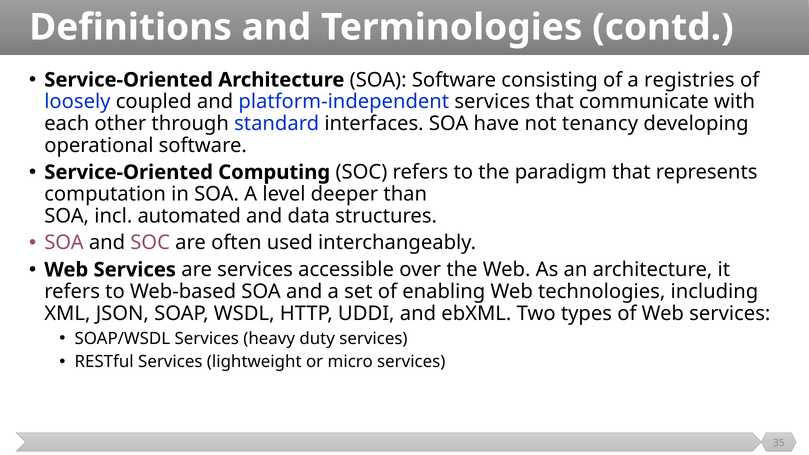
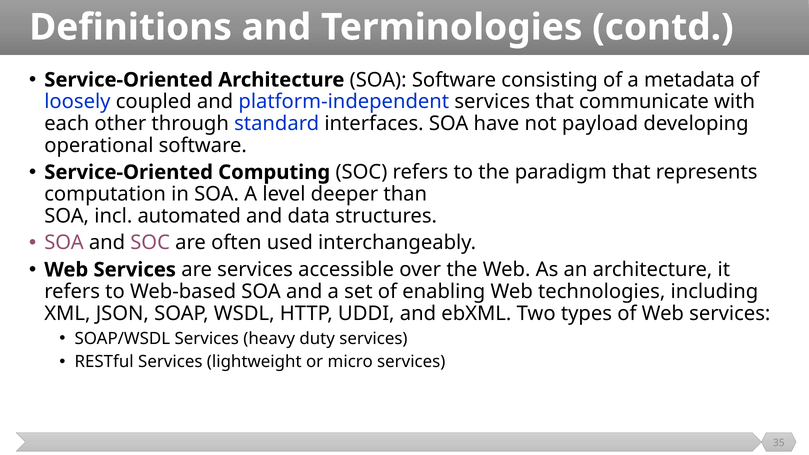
registries: registries -> metadata
tenancy: tenancy -> payload
